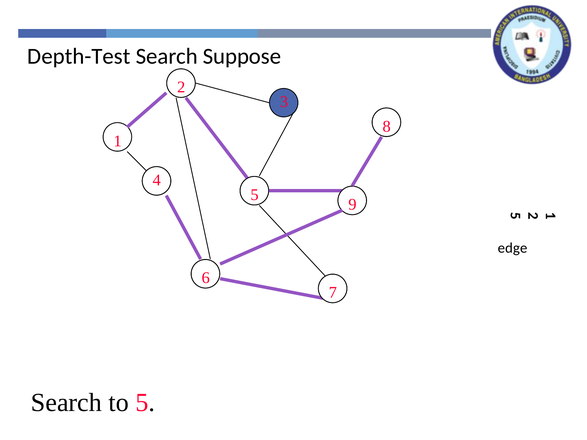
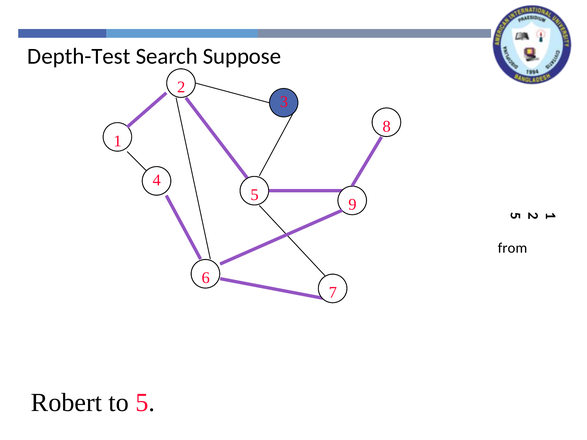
edge: edge -> from
Search at (66, 403): Search -> Robert
